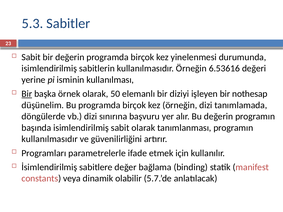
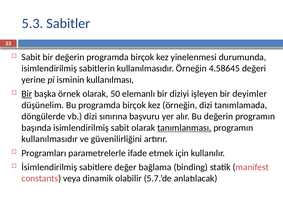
6.53616: 6.53616 -> 4.58645
nothesap: nothesap -> deyimler
tanımlanması underline: none -> present
